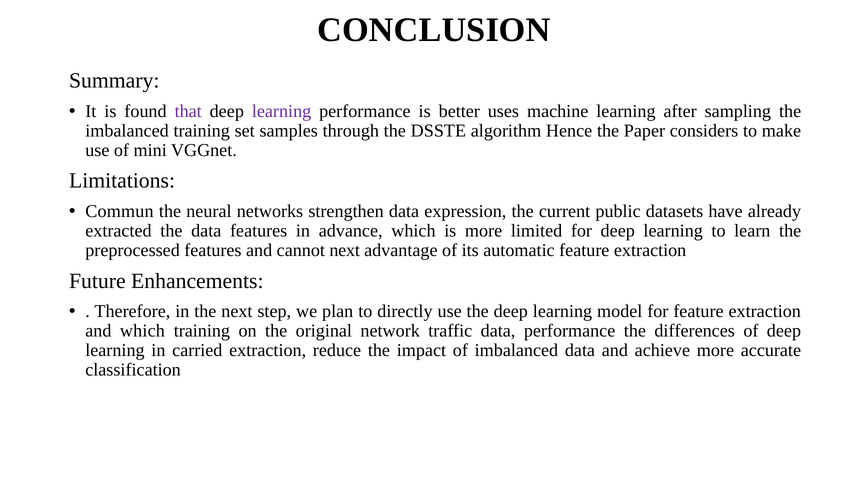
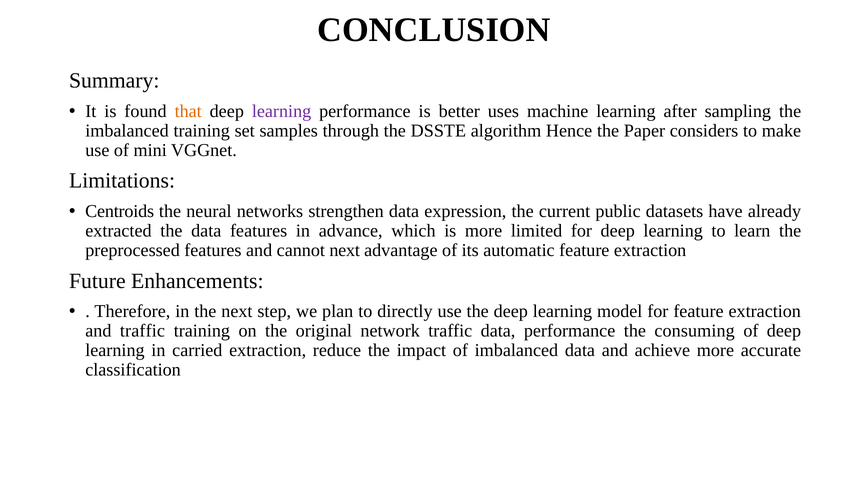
that colour: purple -> orange
Commun: Commun -> Centroids
and which: which -> traffic
differences: differences -> consuming
